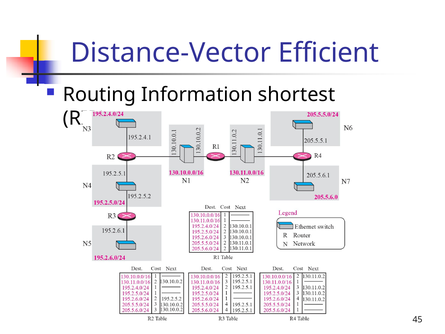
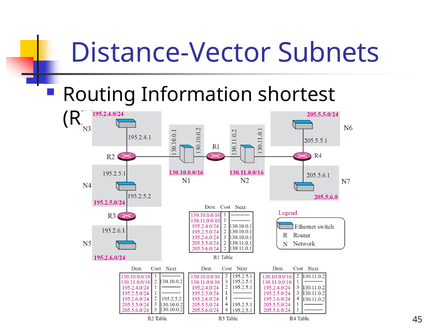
Efficient: Efficient -> Subnets
